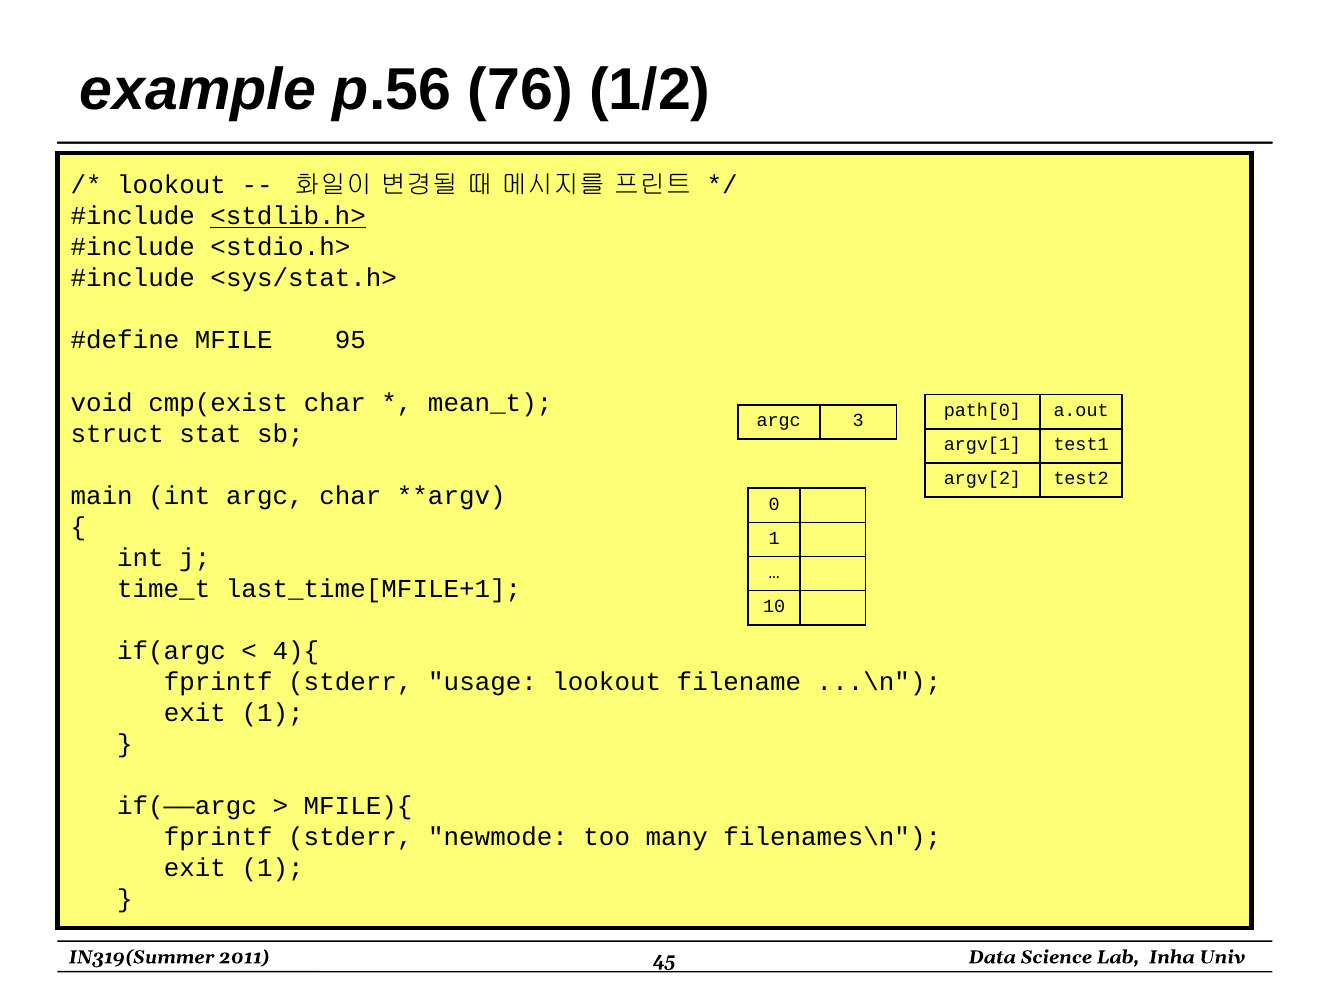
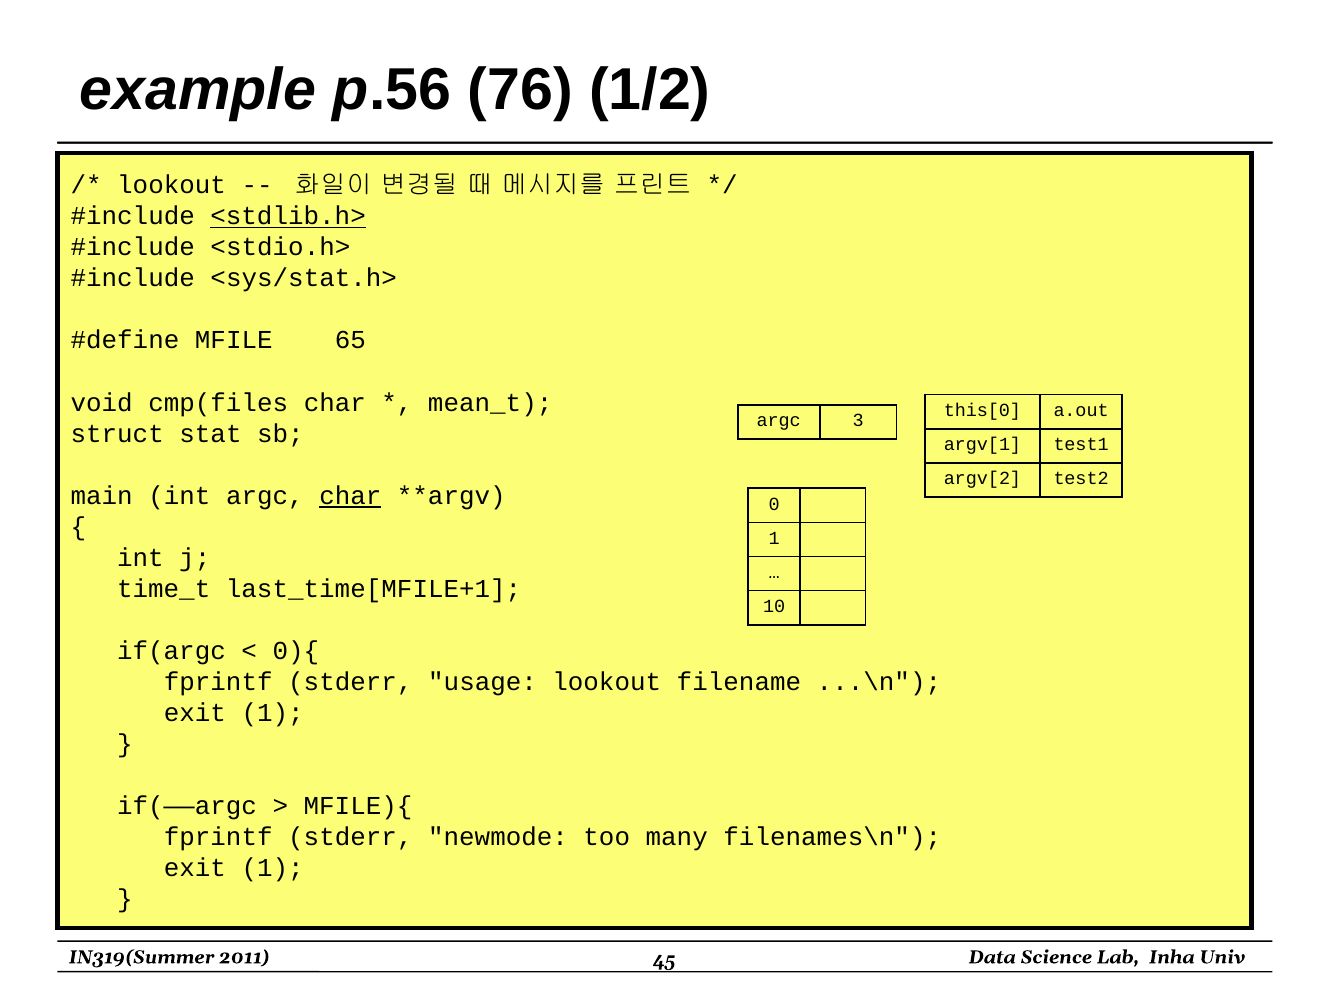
95: 95 -> 65
cmp(exist: cmp(exist -> cmp(files
path[0: path[0 -> this[0
char at (350, 496) underline: none -> present
4){: 4){ -> 0){
